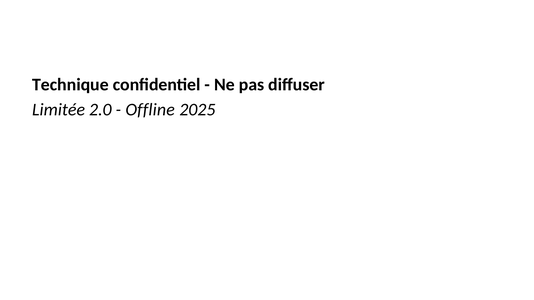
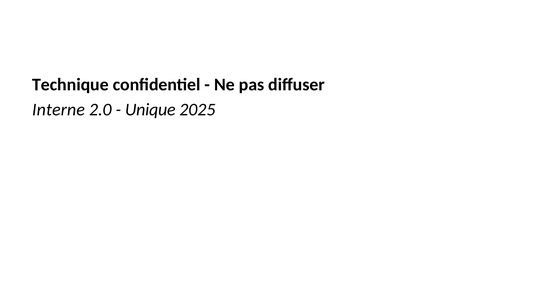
Limitée: Limitée -> Interne
Offline: Offline -> Unique
